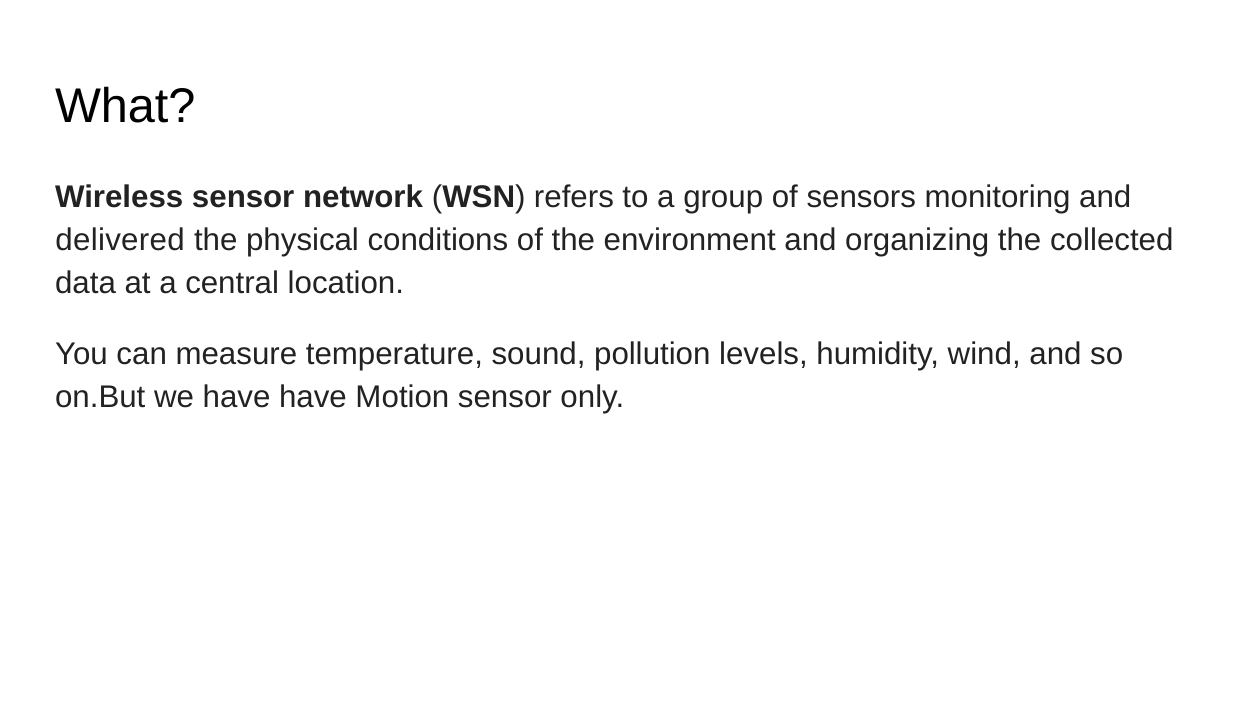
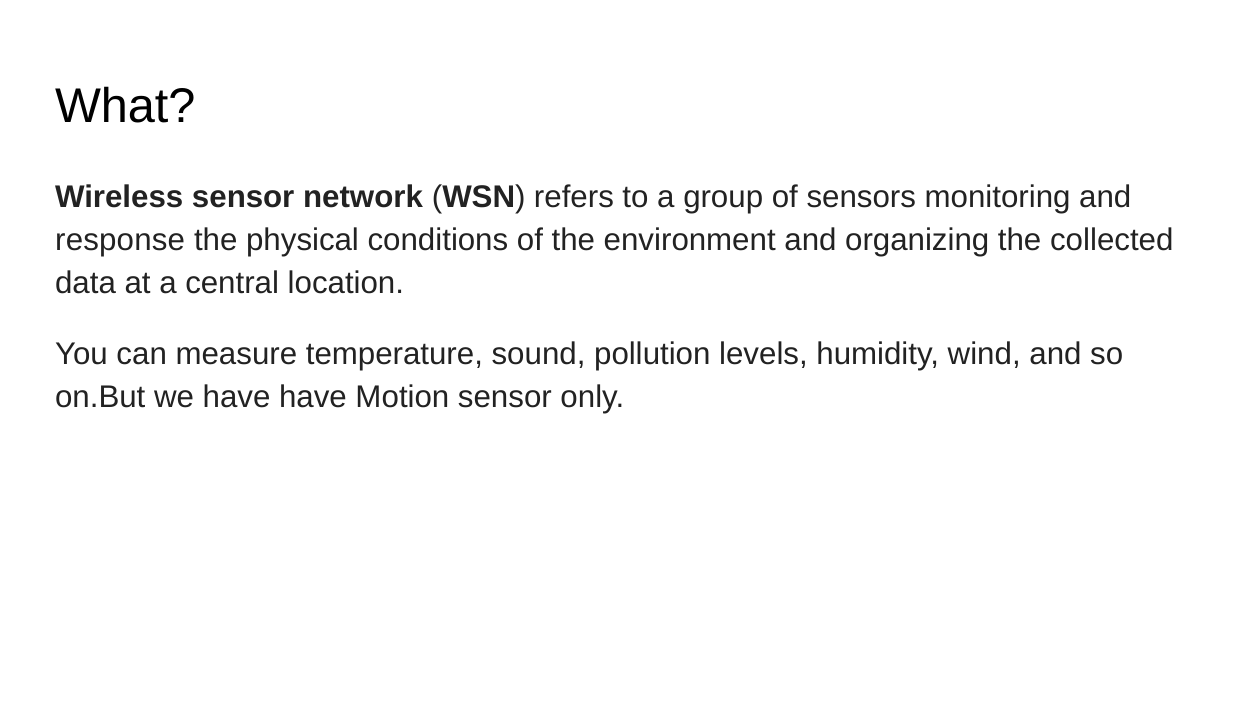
delivered: delivered -> response
